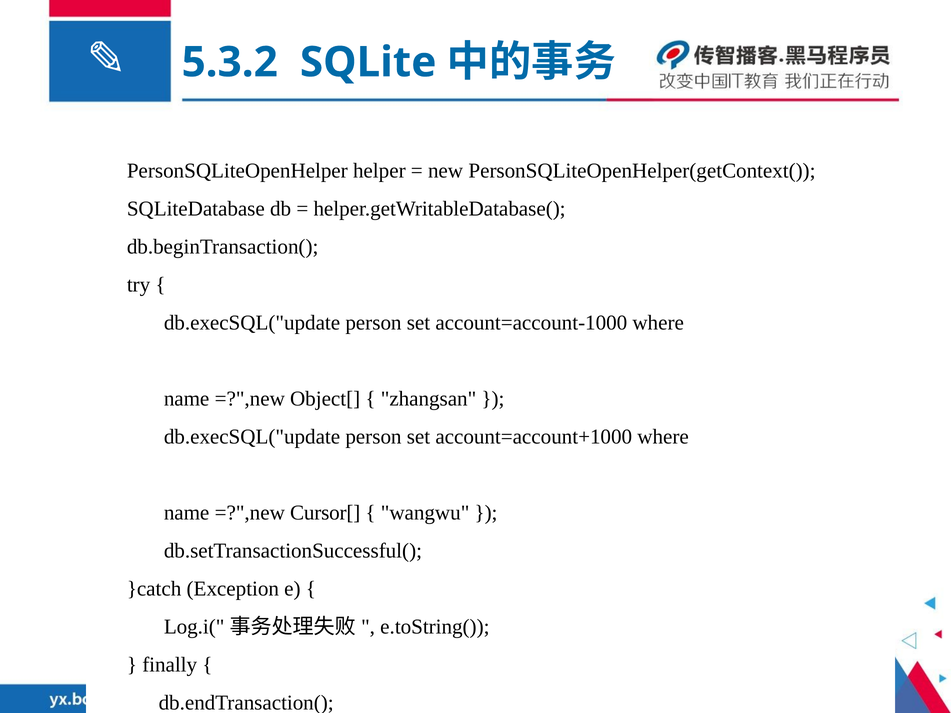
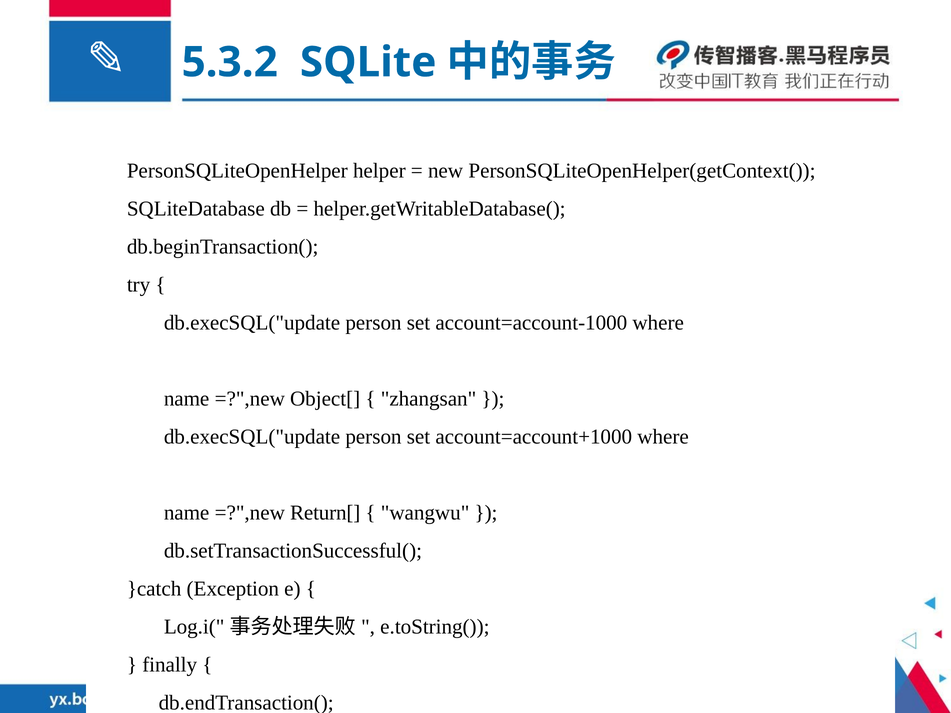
Cursor[: Cursor[ -> Return[
